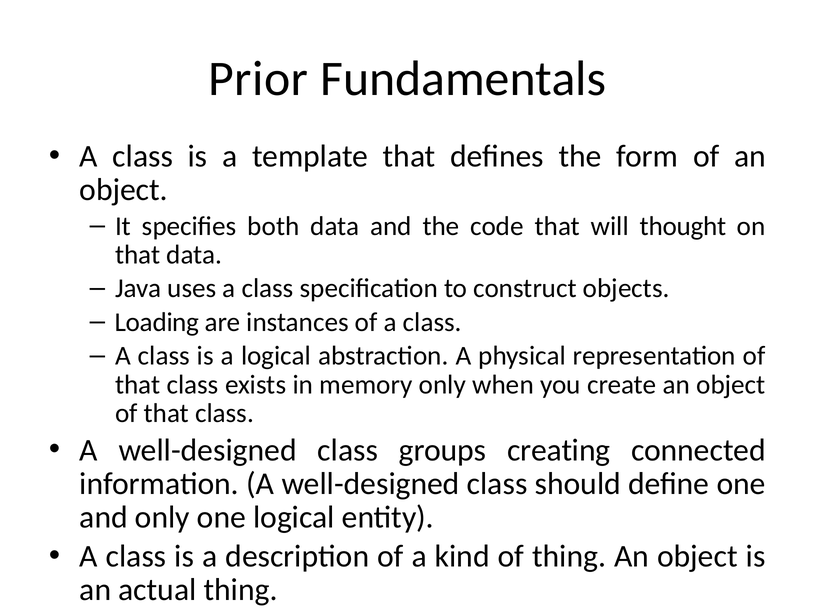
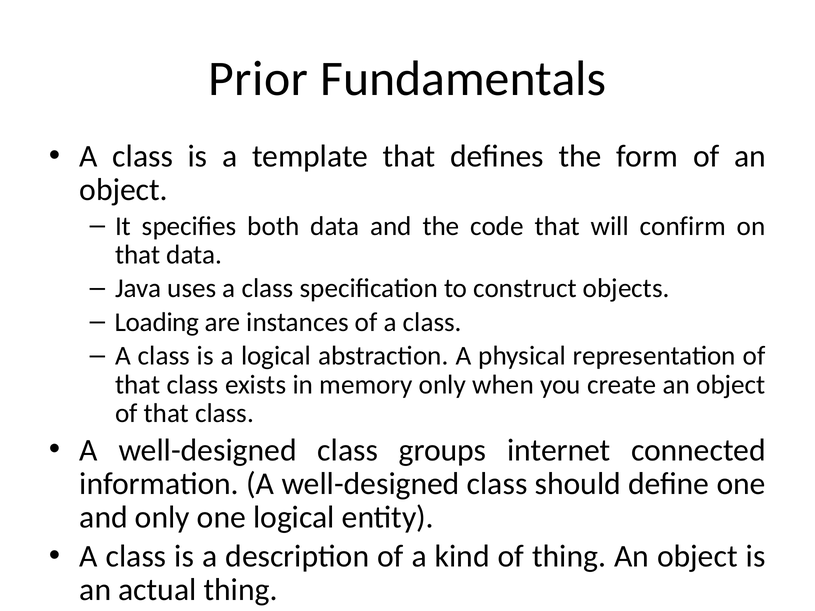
thought: thought -> confirm
creating: creating -> internet
